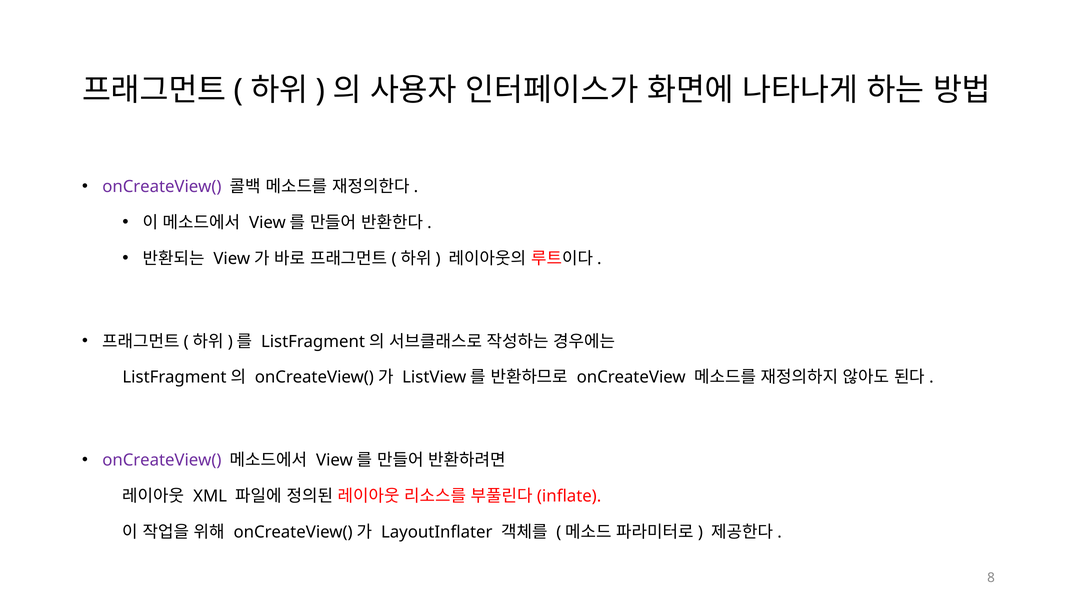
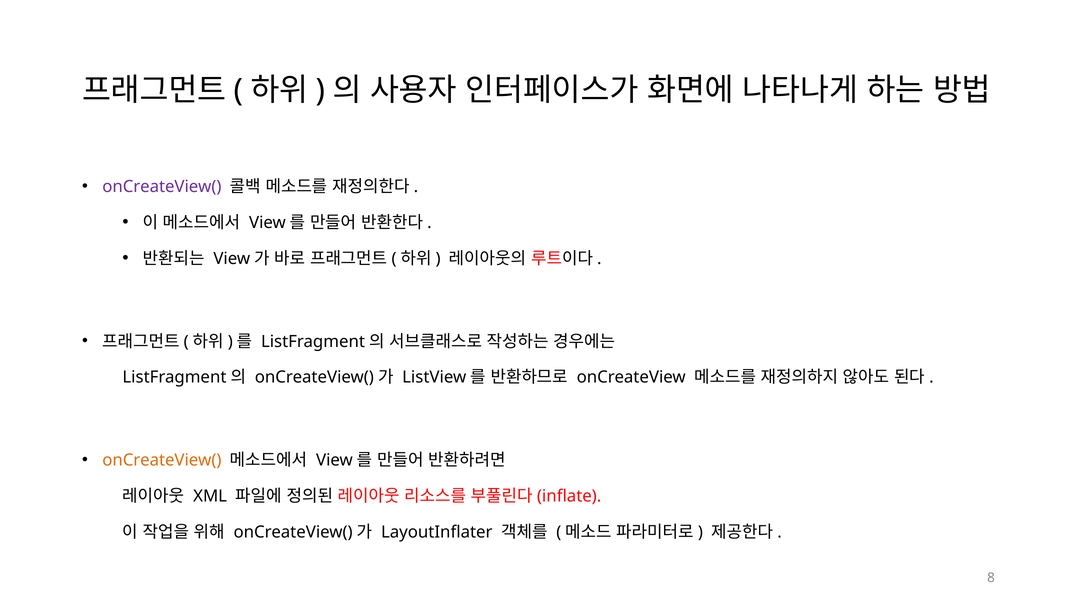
onCreateView( at (162, 460) colour: purple -> orange
